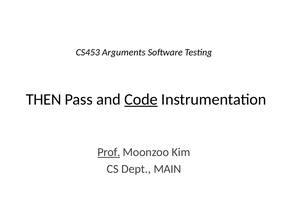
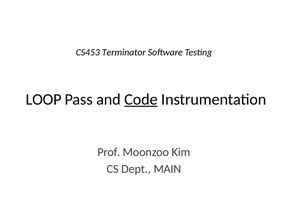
Arguments: Arguments -> Terminator
THEN: THEN -> LOOP
Prof underline: present -> none
